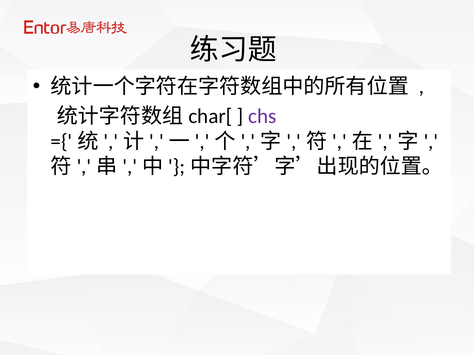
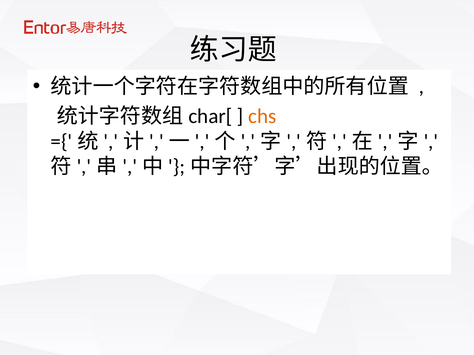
chs colour: purple -> orange
